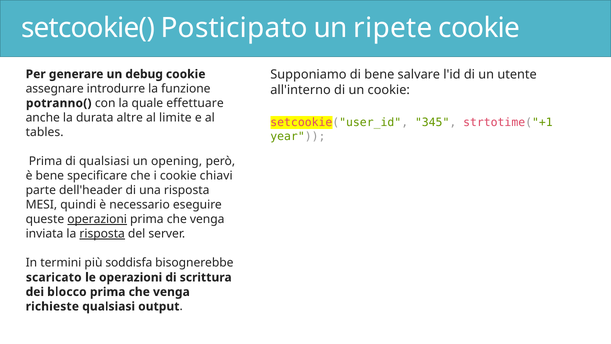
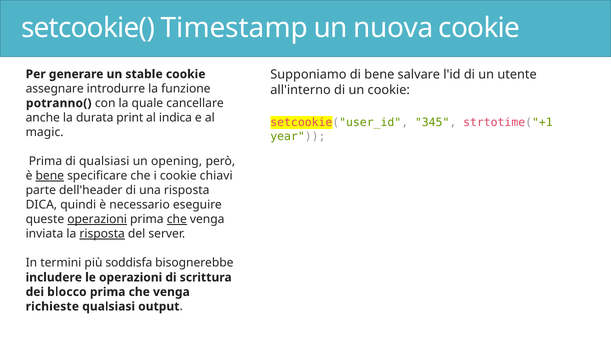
Posticipato: Posticipato -> Timestamp
ripete: ripete -> nuova
debug: debug -> stable
effettuare: effettuare -> cancellare
altre: altre -> print
limite: limite -> indica
tables: tables -> magic
bene at (50, 176) underline: none -> present
MESI: MESI -> DICA
che at (177, 219) underline: none -> present
scaricato: scaricato -> includere
